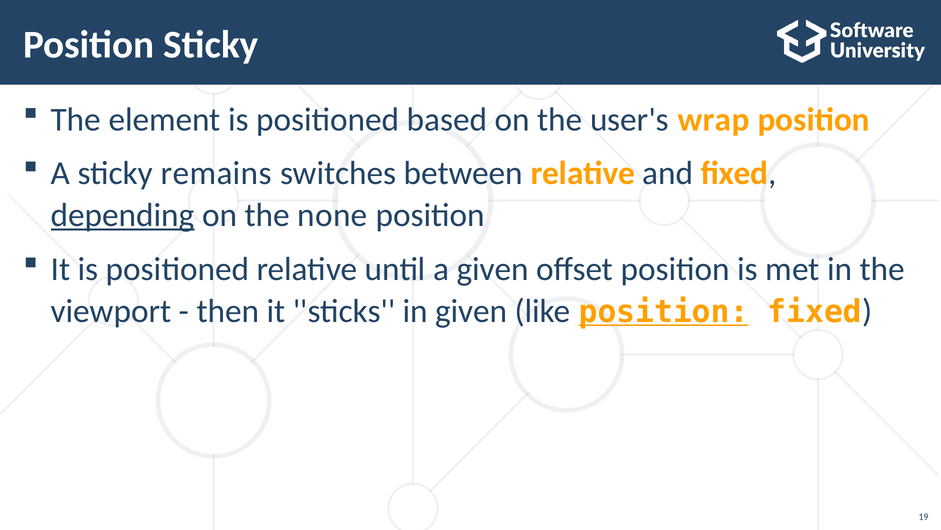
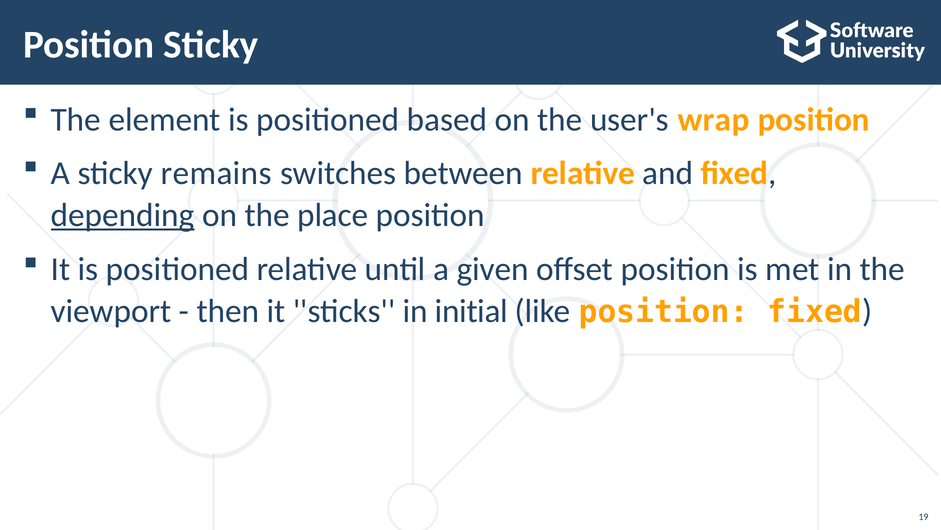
none: none -> place
in given: given -> initial
position at (664, 311) underline: present -> none
